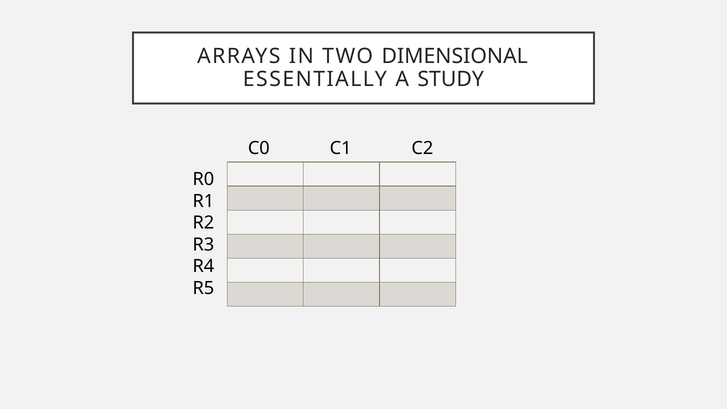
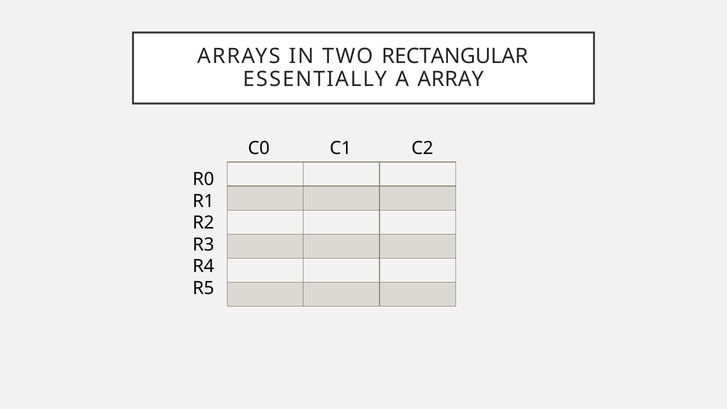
DIMENSIONAL: DIMENSIONAL -> RECTANGULAR
STUDY: STUDY -> ARRAY
